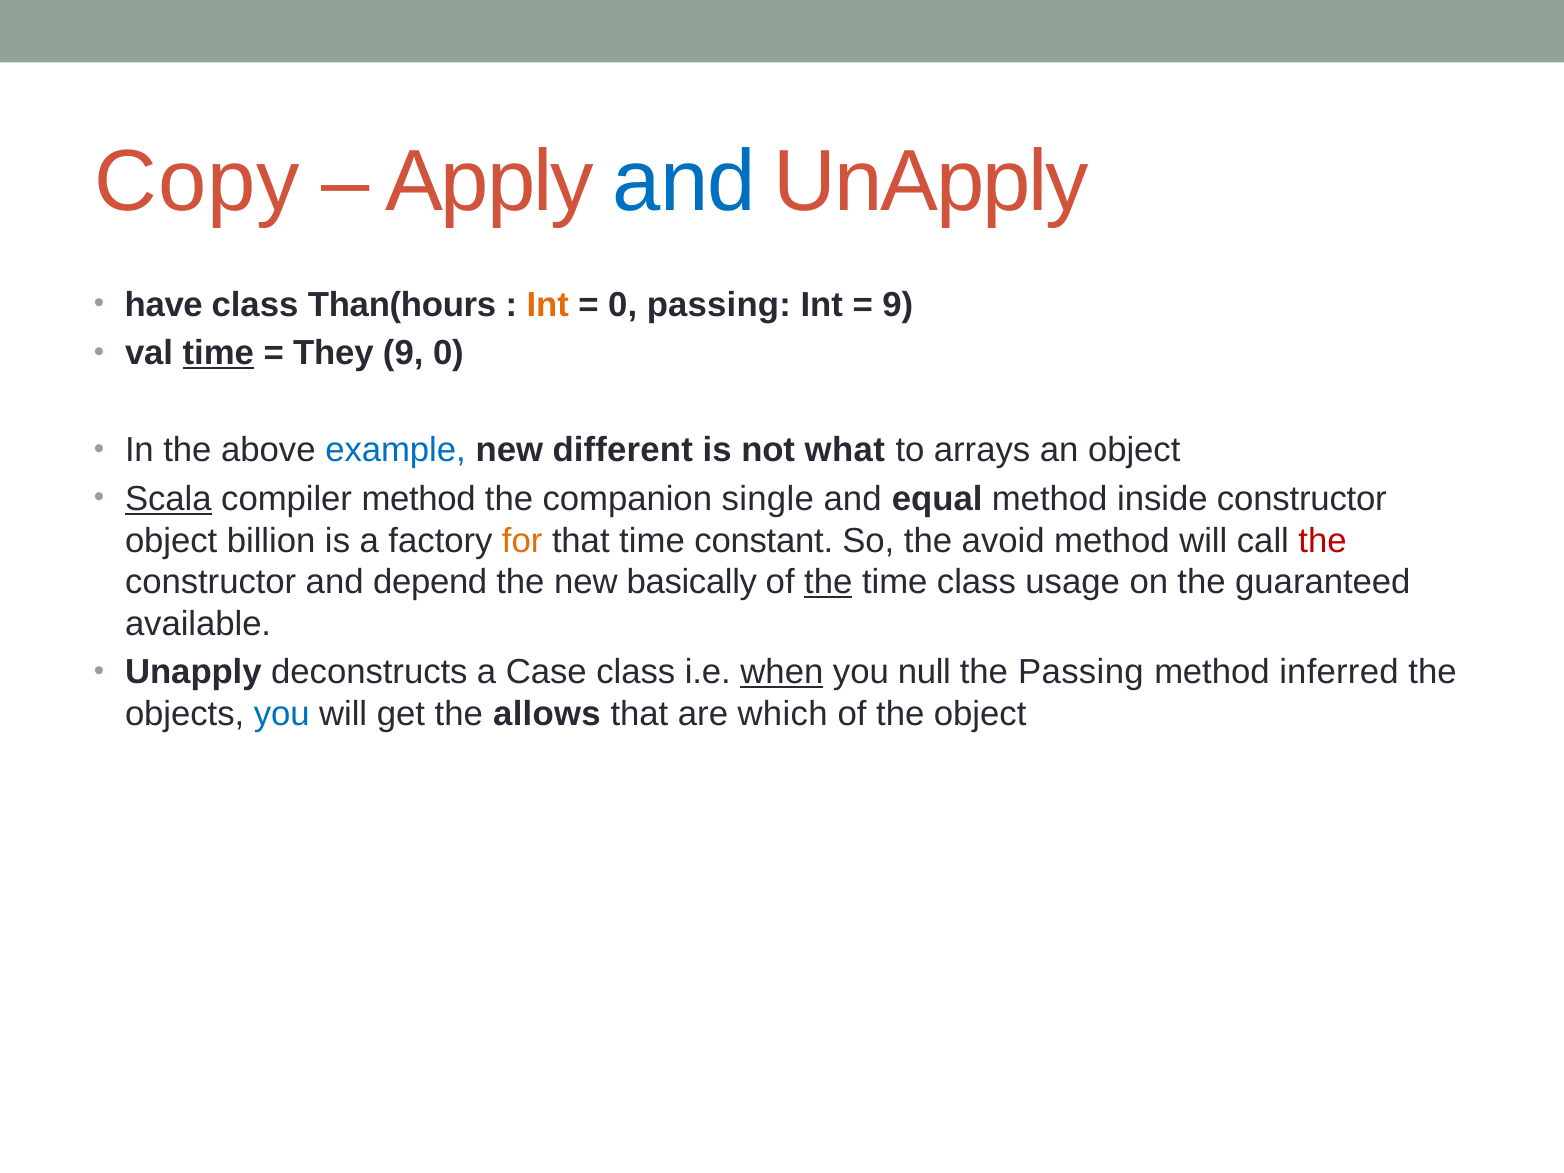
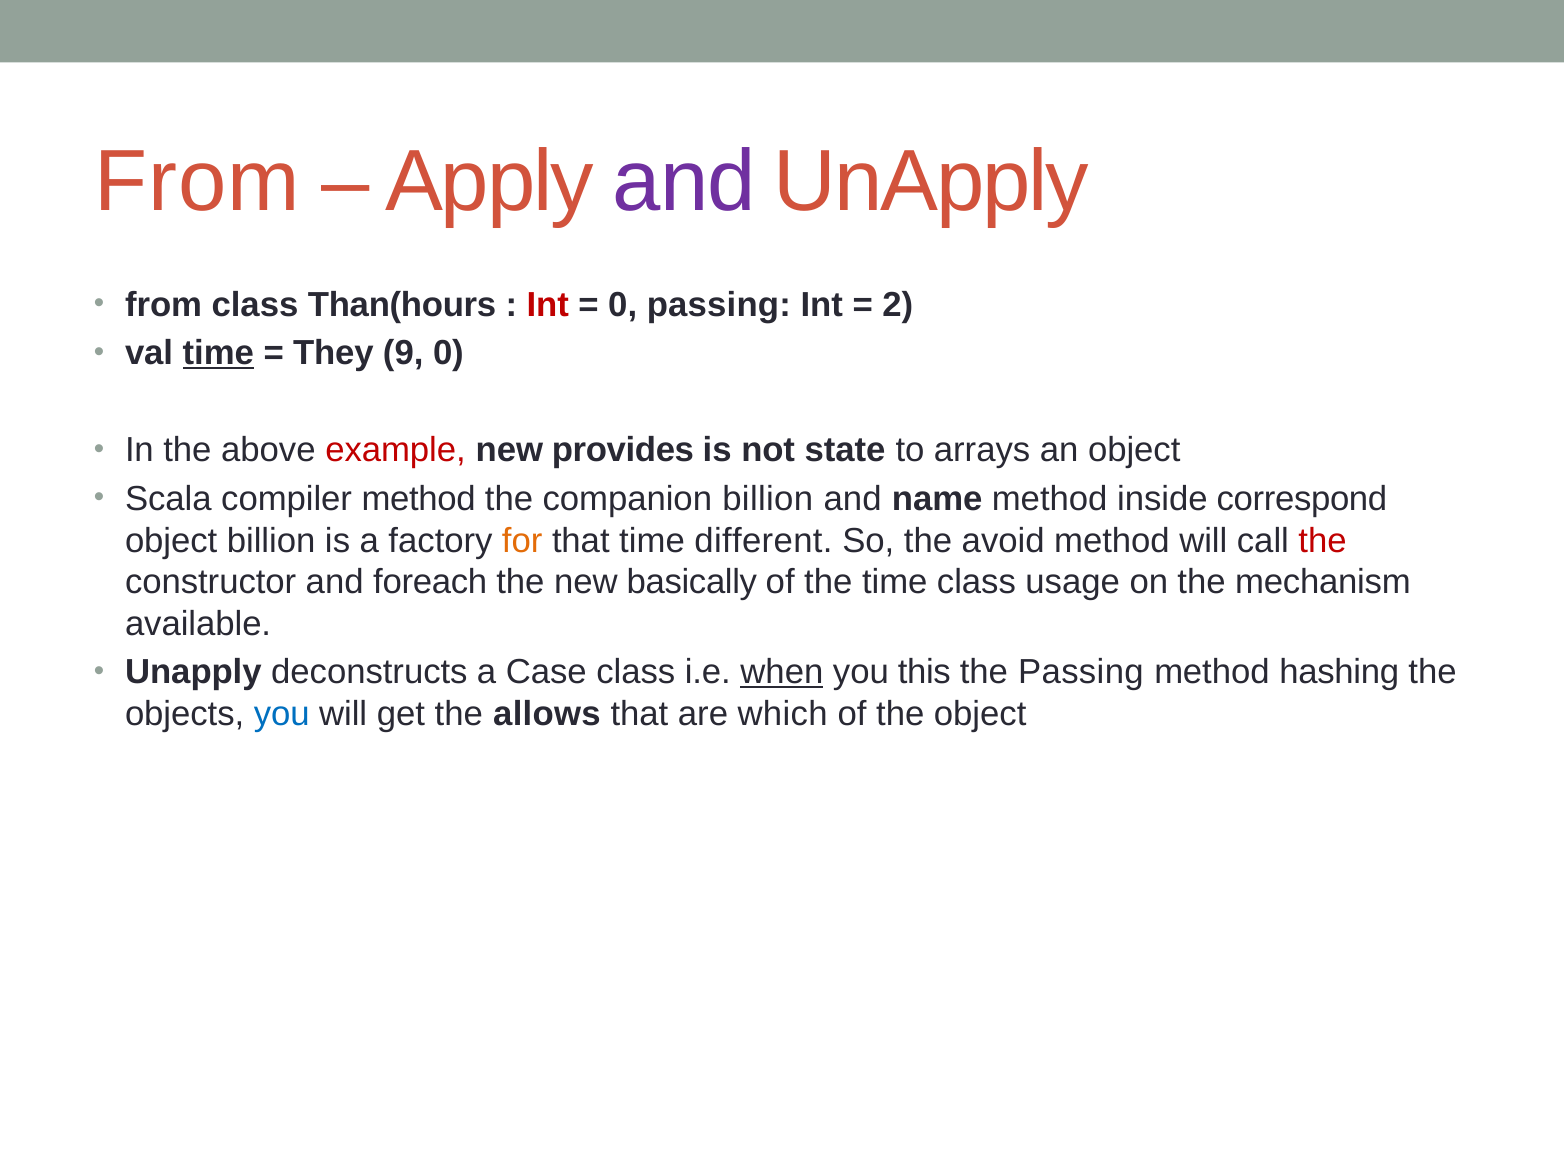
Copy at (198, 182): Copy -> From
and at (684, 182) colour: blue -> purple
have at (164, 305): have -> from
Int at (548, 305) colour: orange -> red
9 at (898, 305): 9 -> 2
example colour: blue -> red
different: different -> provides
what: what -> state
Scala underline: present -> none
companion single: single -> billion
equal: equal -> name
inside constructor: constructor -> correspond
constant: constant -> different
depend: depend -> foreach
the at (828, 582) underline: present -> none
guaranteed: guaranteed -> mechanism
null: null -> this
inferred: inferred -> hashing
